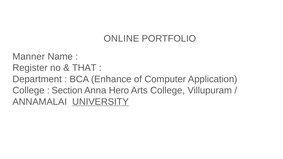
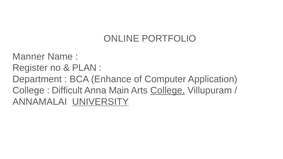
THAT: THAT -> PLAN
Section: Section -> Difficult
Hero: Hero -> Main
College at (168, 91) underline: none -> present
